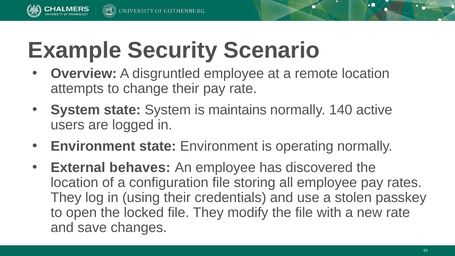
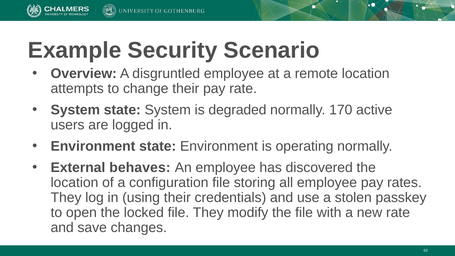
maintains: maintains -> degraded
140: 140 -> 170
